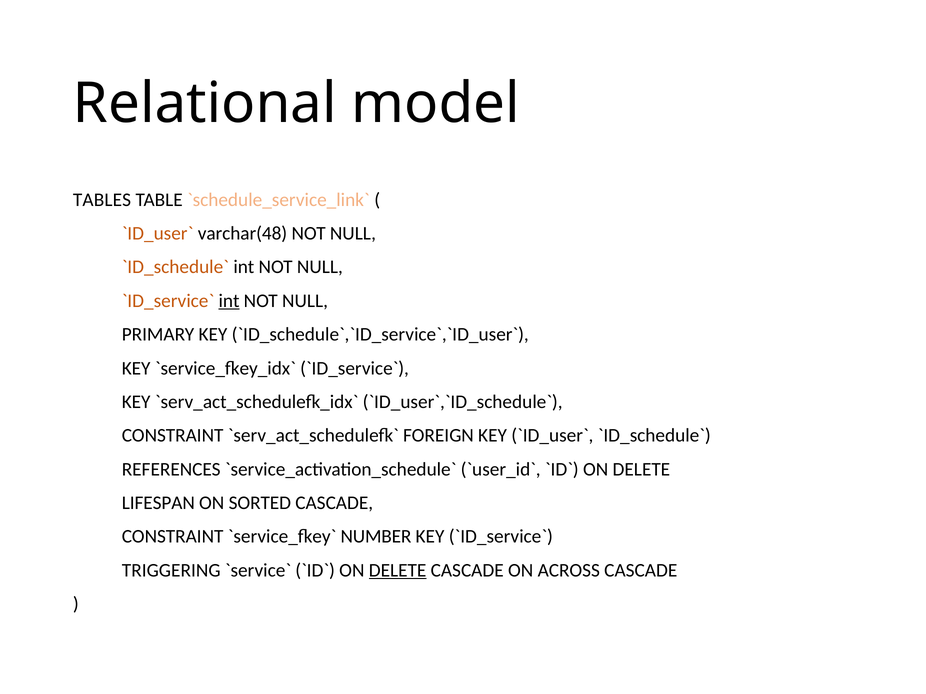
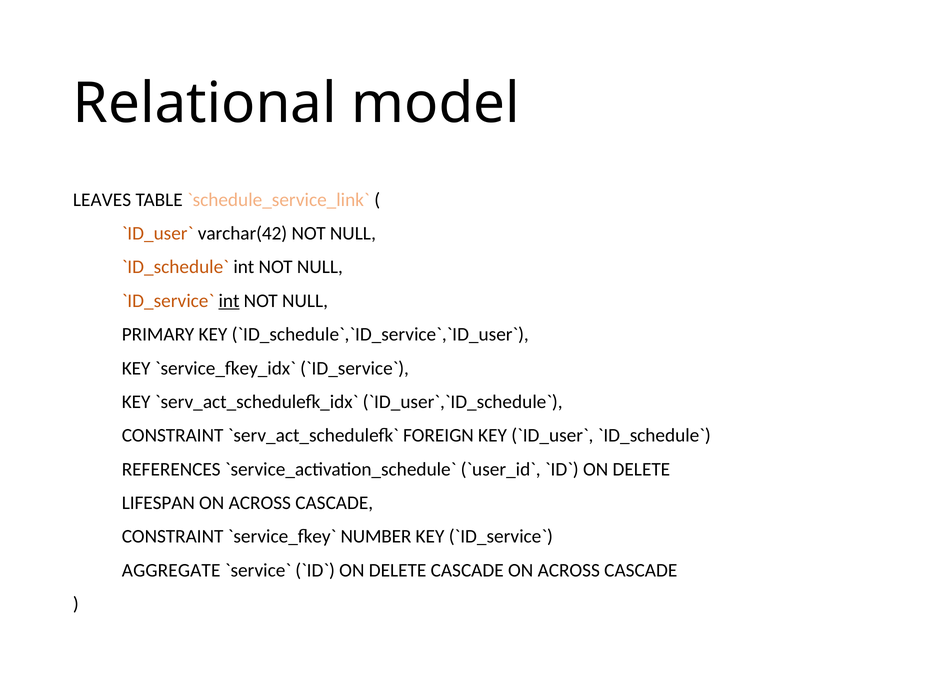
TABLES: TABLES -> LEAVES
varchar(48: varchar(48 -> varchar(42
SORTED at (260, 503): SORTED -> ACROSS
TRIGGERING: TRIGGERING -> AGGREGATE
DELETE at (398, 571) underline: present -> none
